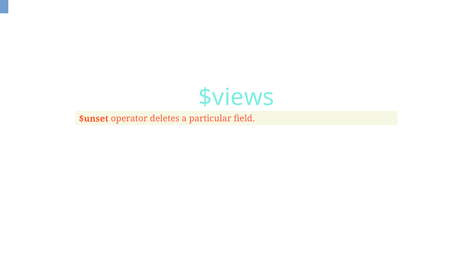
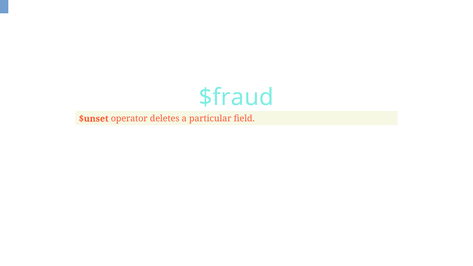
$views: $views -> $fraud
